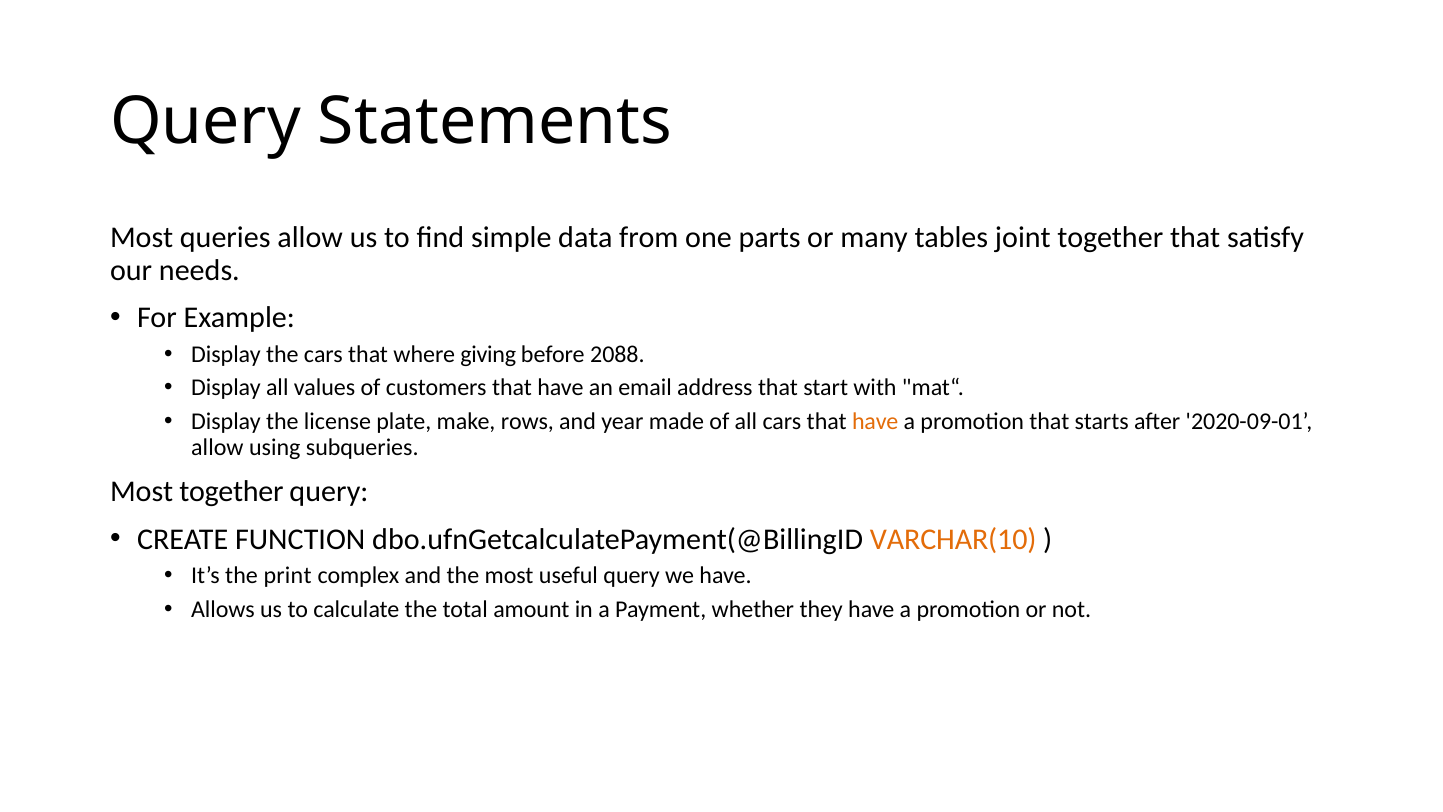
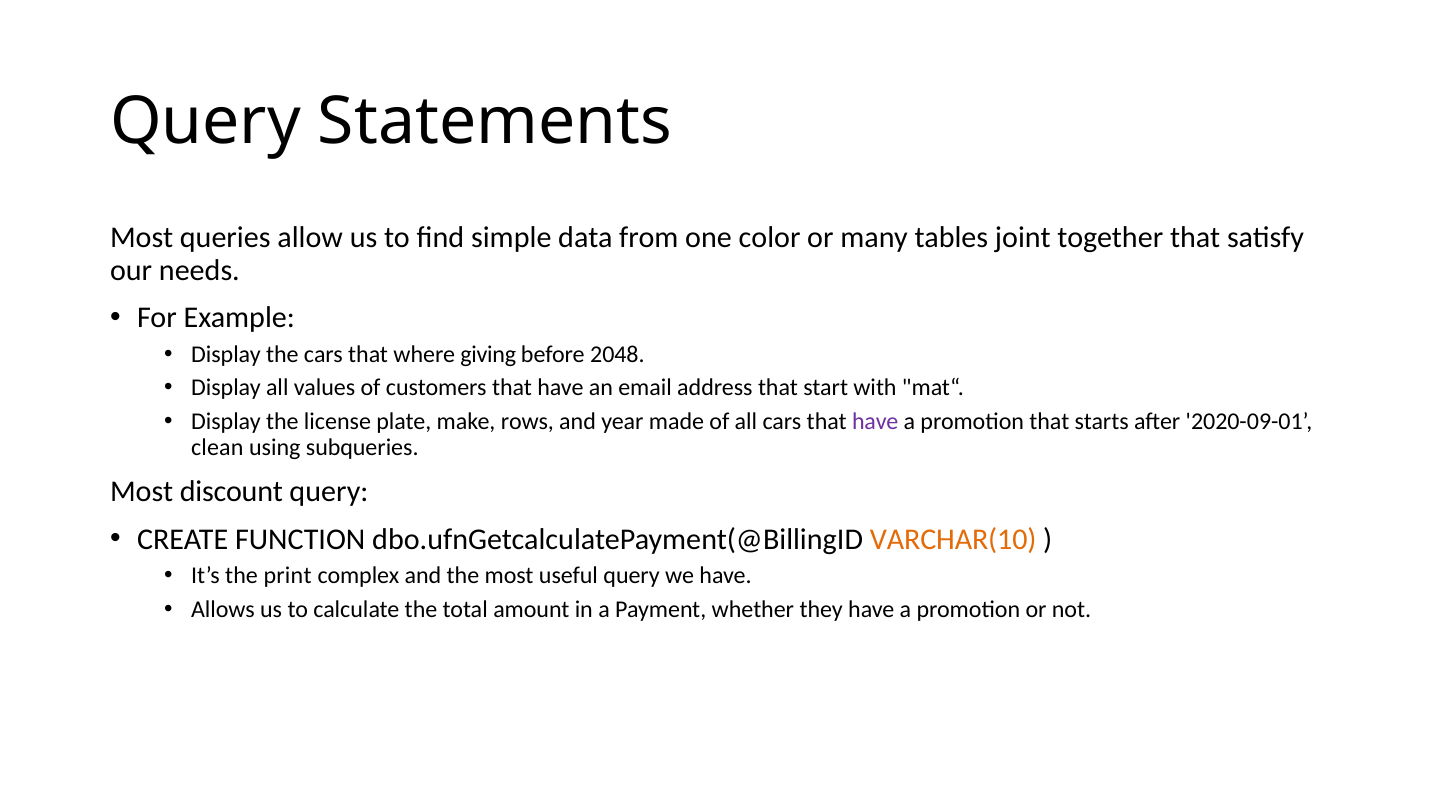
parts: parts -> color
2088: 2088 -> 2048
have at (875, 421) colour: orange -> purple
allow at (217, 447): allow -> clean
Most together: together -> discount
